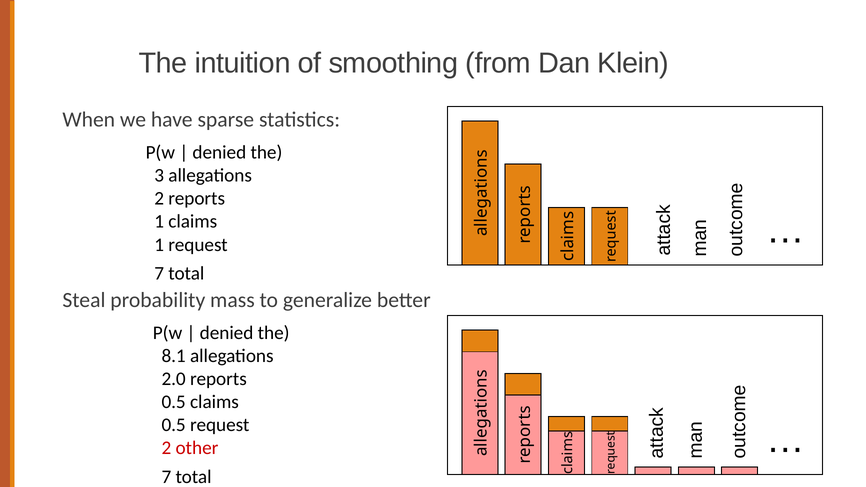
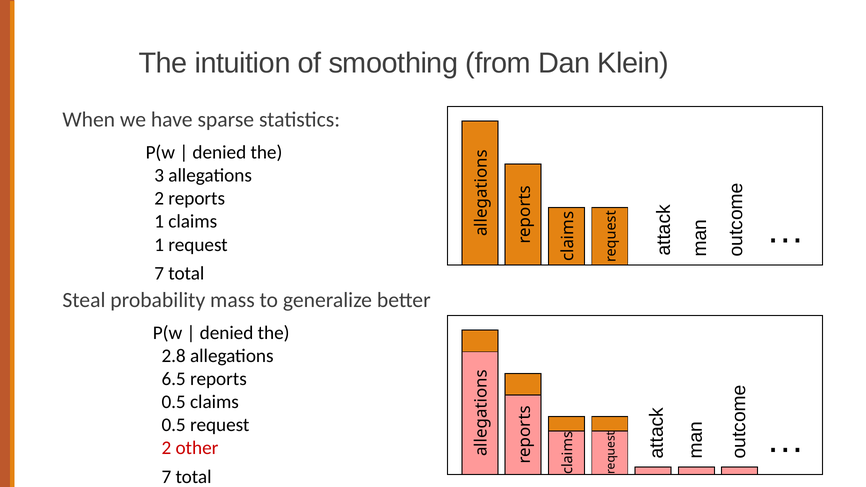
8.1: 8.1 -> 2.8
2.0: 2.0 -> 6.5
